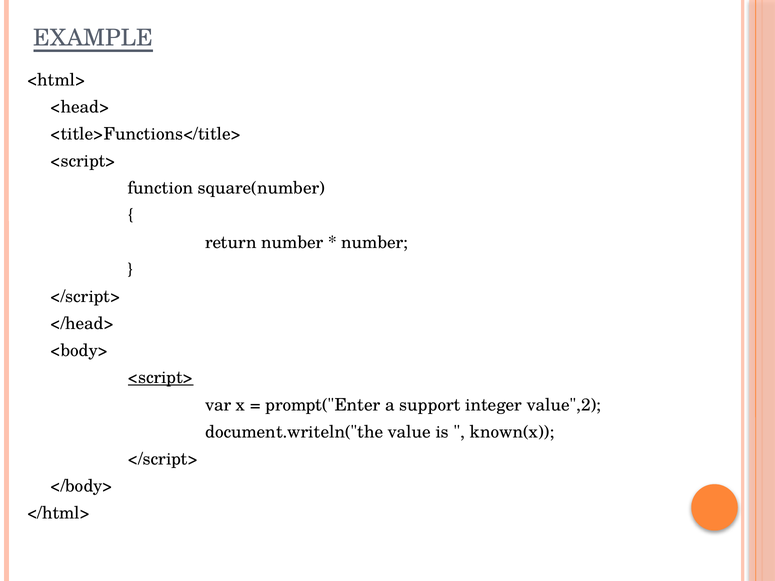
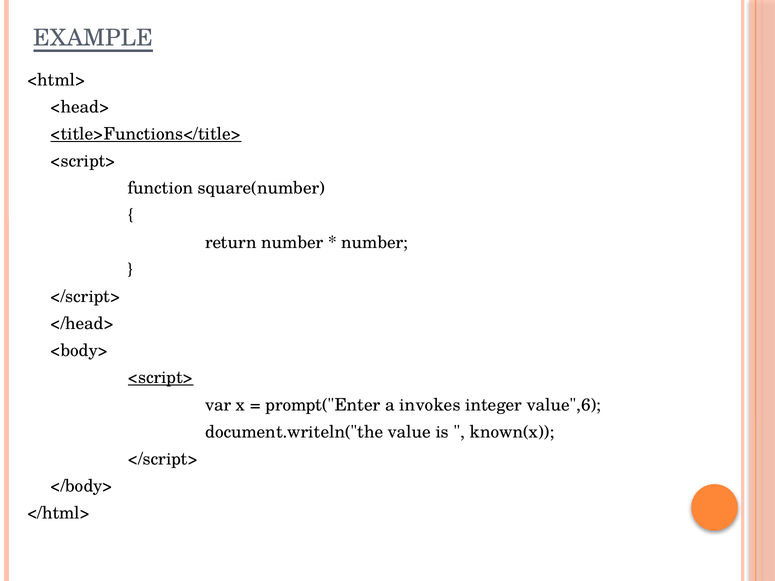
<title>Functions</title> underline: none -> present
support: support -> invokes
value",2: value",2 -> value",6
